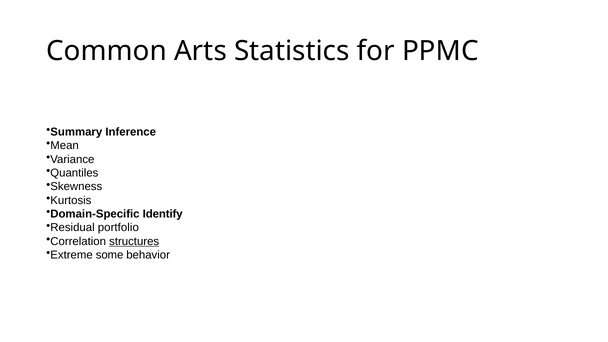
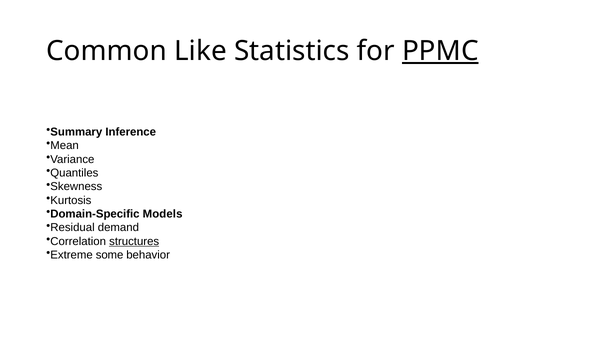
Arts: Arts -> Like
PPMC underline: none -> present
Identify: Identify -> Models
portfolio: portfolio -> demand
